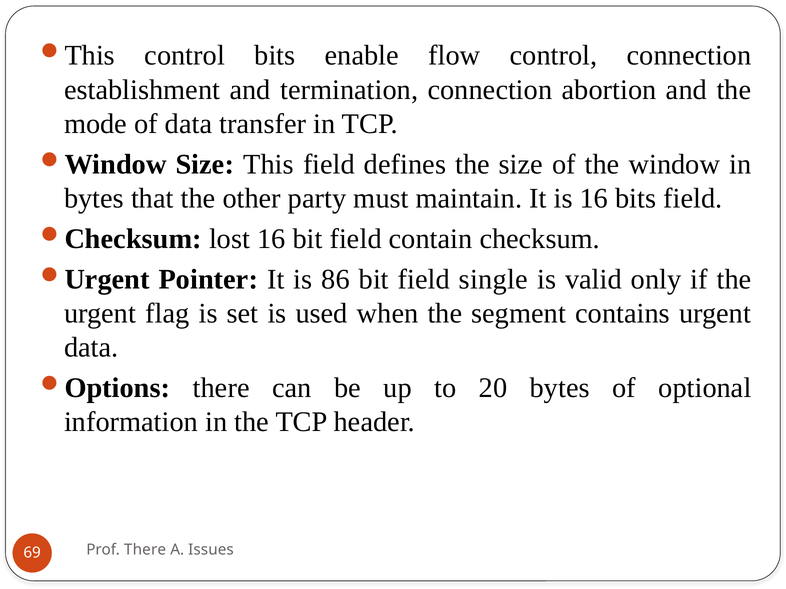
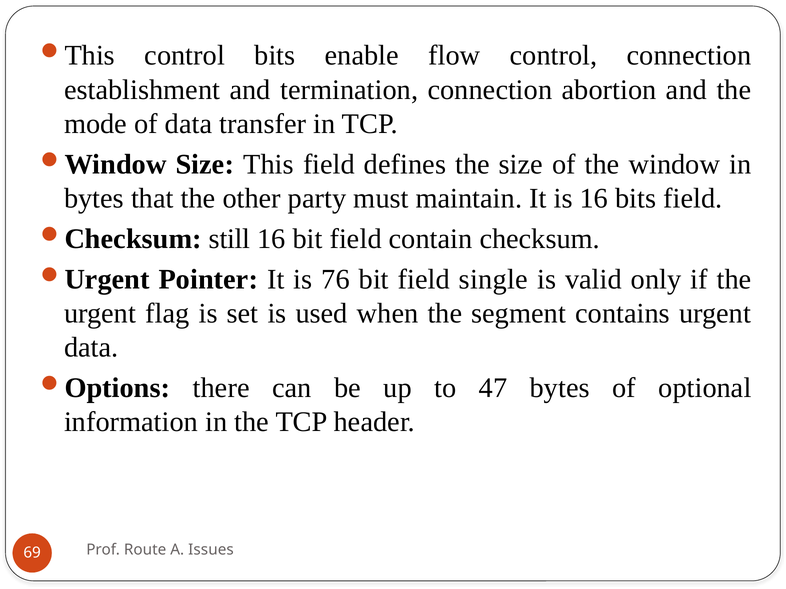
lost: lost -> still
86: 86 -> 76
20: 20 -> 47
Prof There: There -> Route
